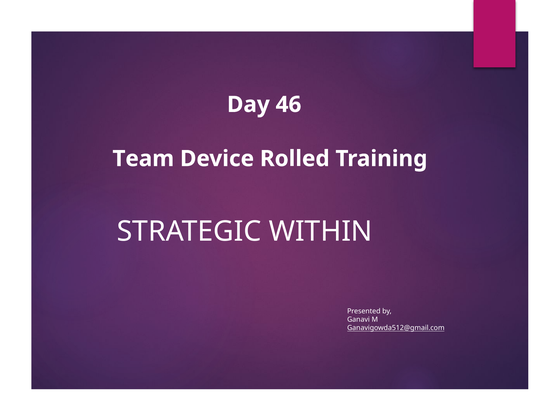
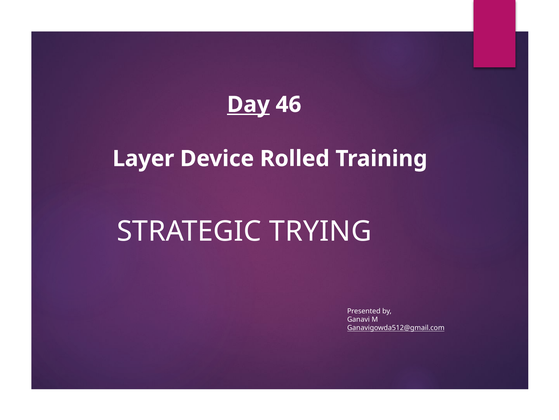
Day underline: none -> present
Team: Team -> Layer
WITHIN: WITHIN -> TRYING
